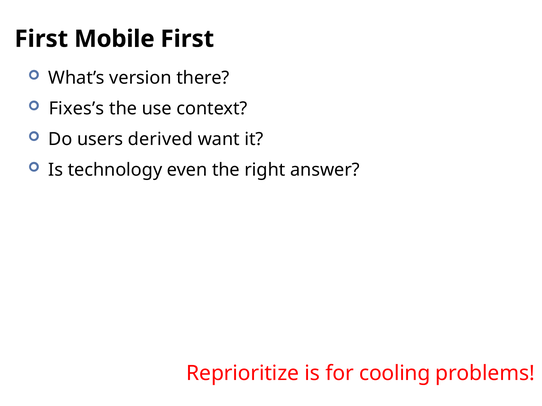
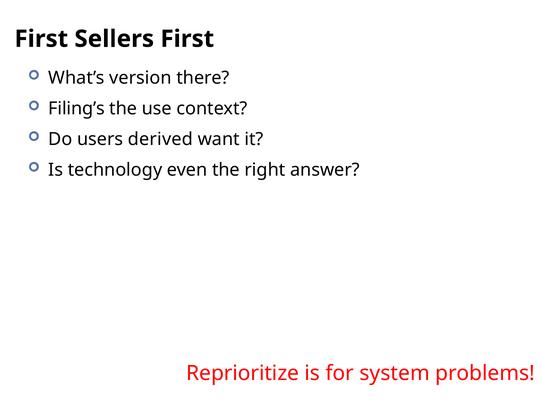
Mobile: Mobile -> Sellers
Fixes’s: Fixes’s -> Filing’s
cooling: cooling -> system
